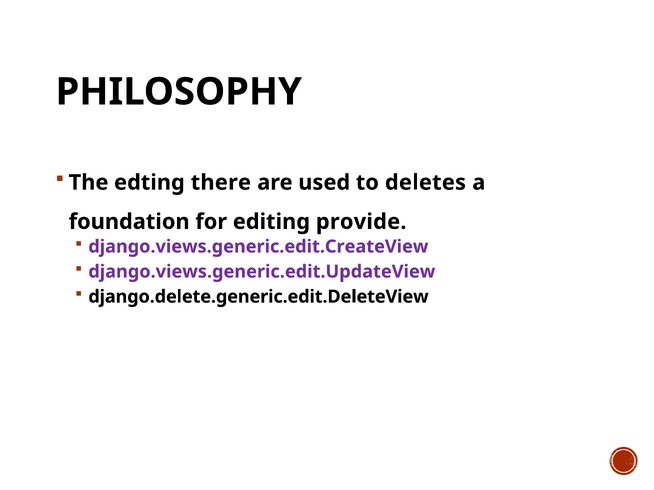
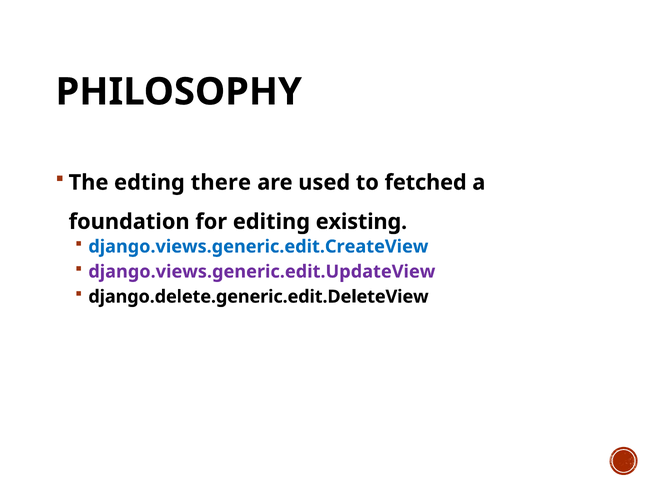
deletes: deletes -> fetched
provide: provide -> existing
django.views.generic.edit.CreateView colour: purple -> blue
